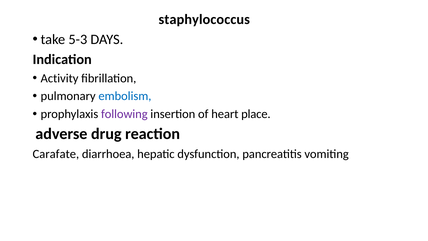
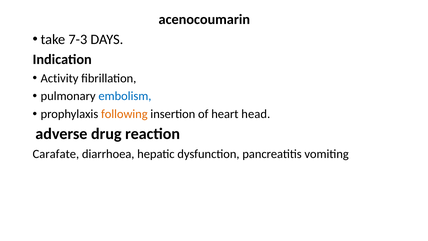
staphylococcus: staphylococcus -> acenocoumarin
5-3: 5-3 -> 7-3
following colour: purple -> orange
place: place -> head
